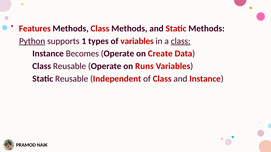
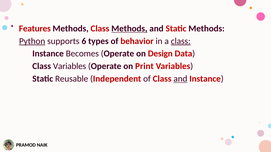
Methods at (129, 29) underline: none -> present
1: 1 -> 6
of variables: variables -> behavior
Create: Create -> Design
Reusable at (70, 66): Reusable -> Variables
Runs: Runs -> Print
and at (180, 79) underline: none -> present
